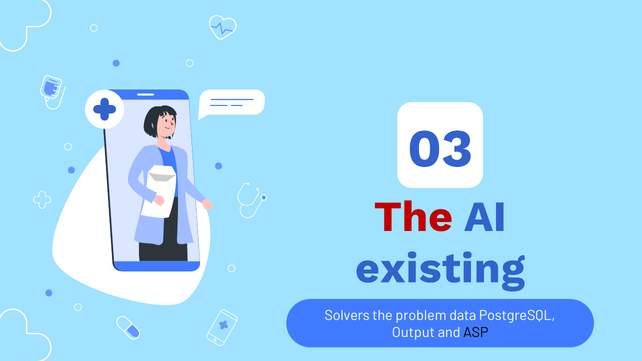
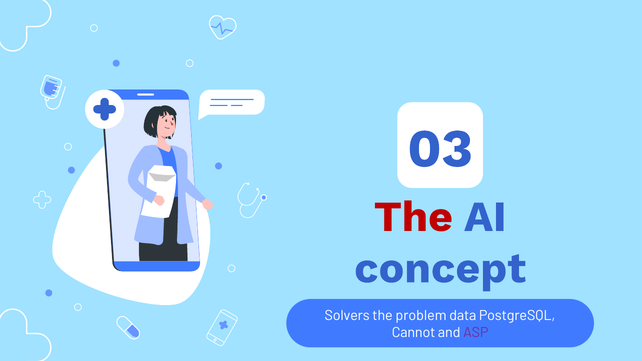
existing: existing -> concept
Output: Output -> Cannot
ASP colour: black -> purple
